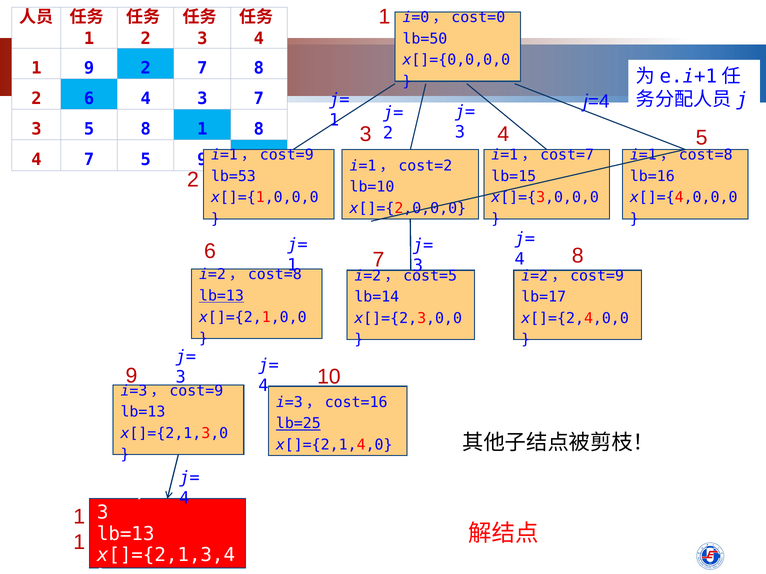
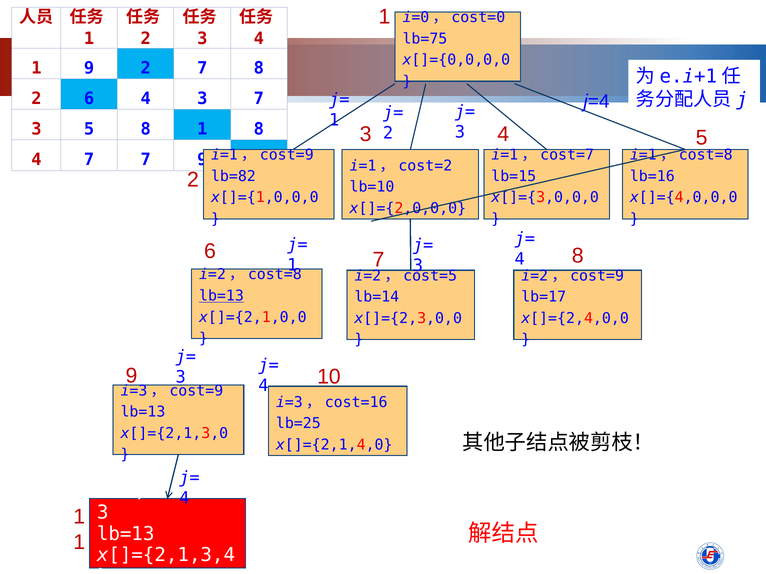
lb=50: lb=50 -> lb=75
7 5: 5 -> 7
lb=53: lb=53 -> lb=82
lb=25 underline: present -> none
